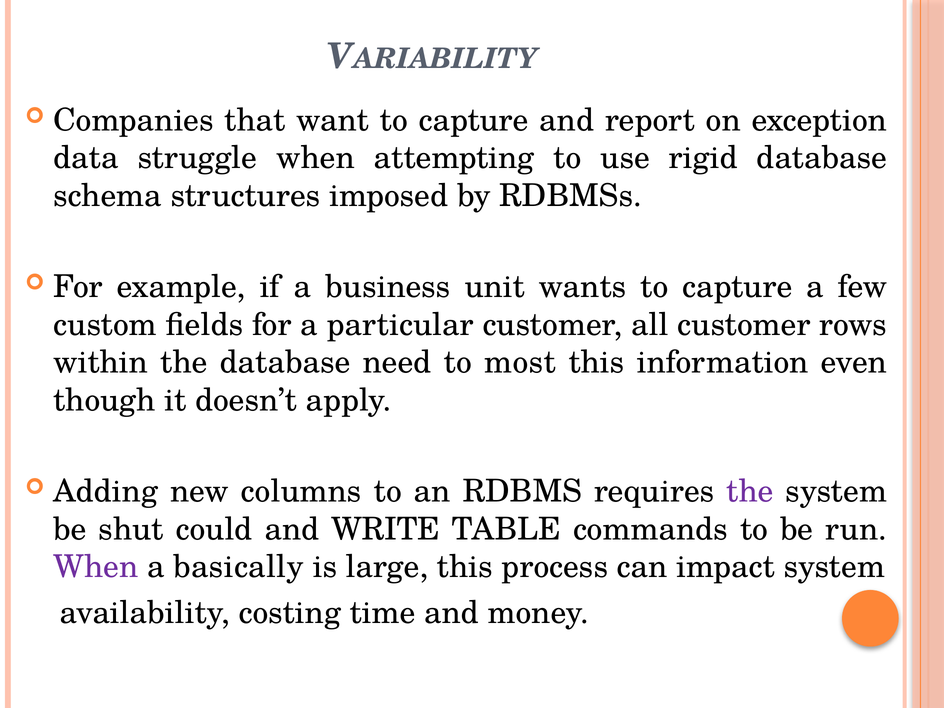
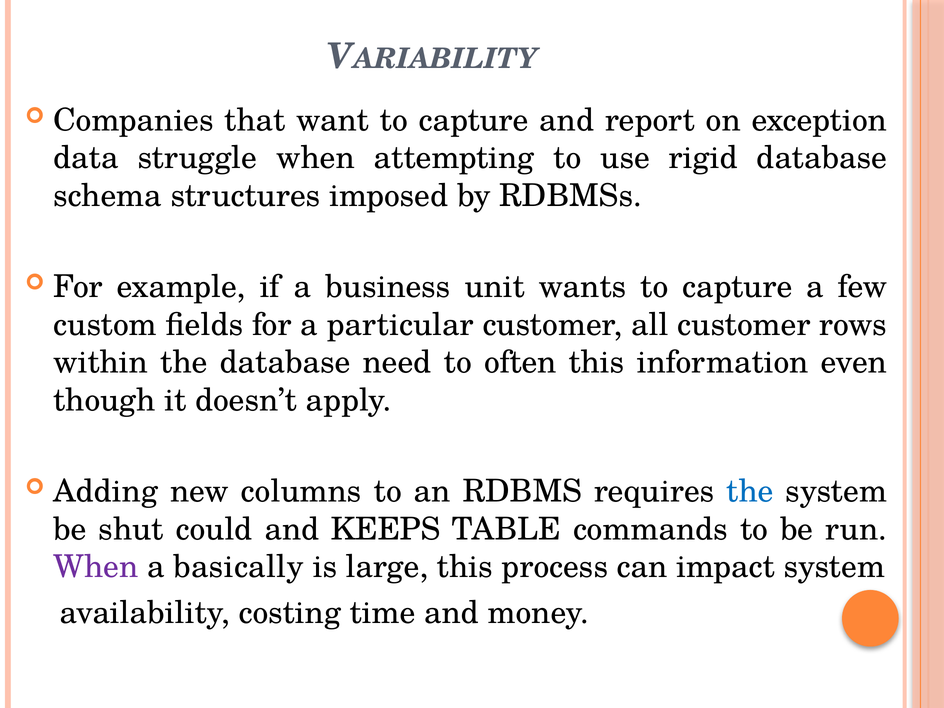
most: most -> often
the at (750, 491) colour: purple -> blue
WRITE: WRITE -> KEEPS
